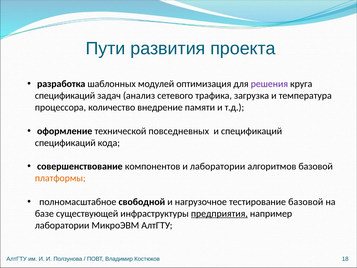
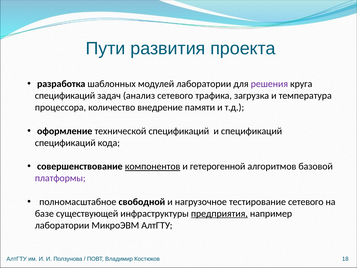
модулей оптимизация: оптимизация -> лаборатории
технической повседневных: повседневных -> спецификаций
компонентов underline: none -> present
и лаборатории: лаборатории -> гетерогенной
платформы colour: orange -> purple
тестирование базовой: базовой -> сетевого
